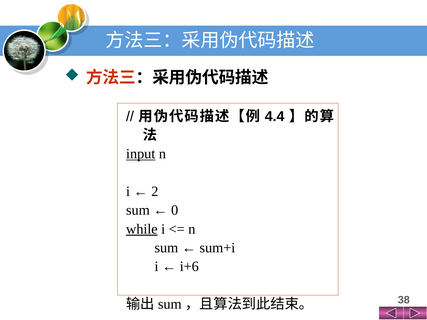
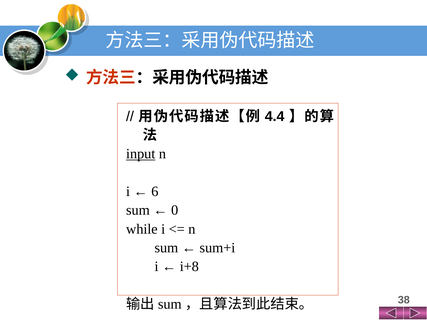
2: 2 -> 6
while underline: present -> none
i+6: i+6 -> i+8
